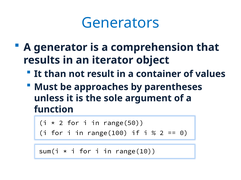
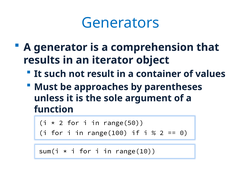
than: than -> such
